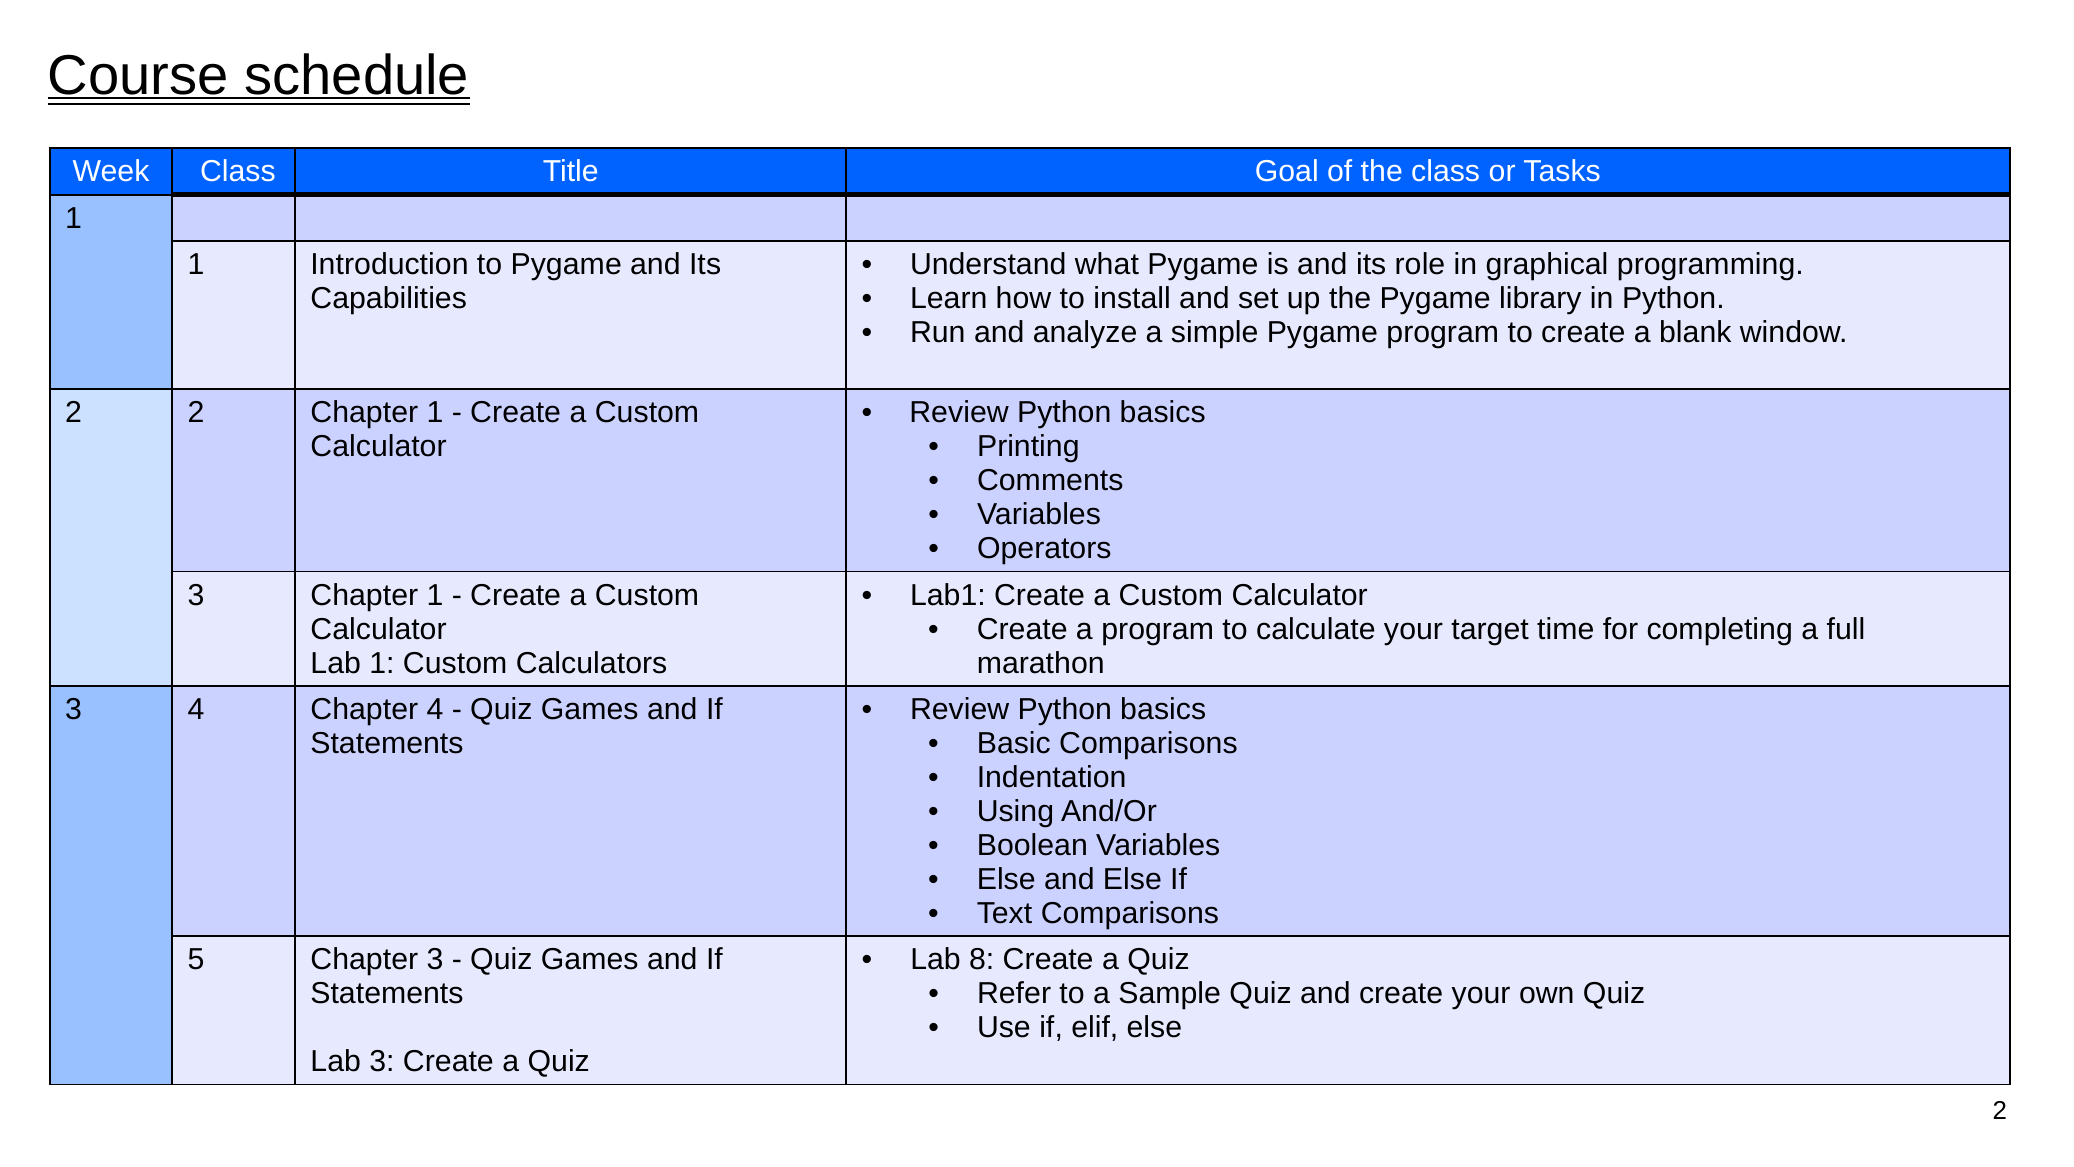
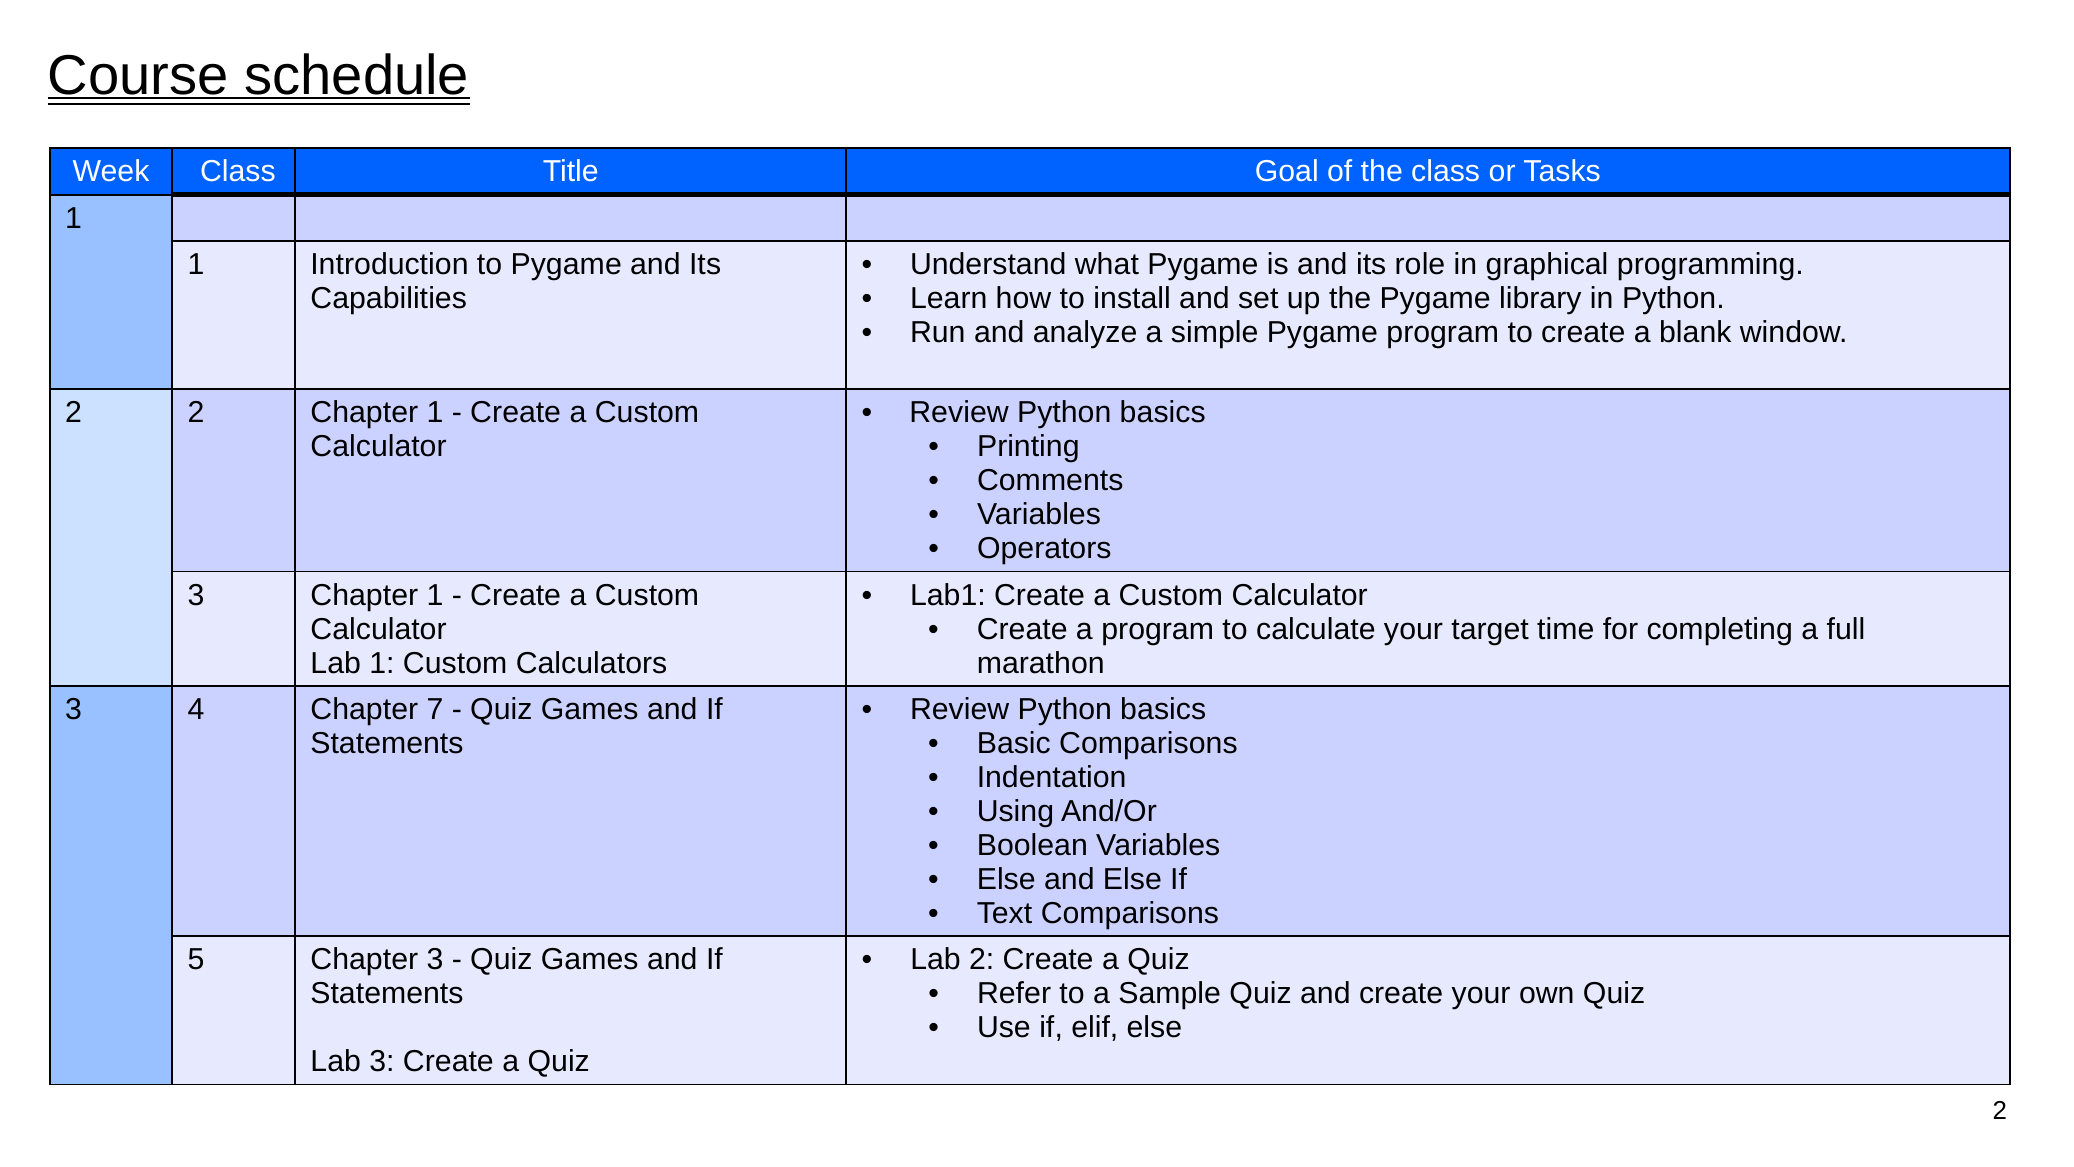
Chapter 4: 4 -> 7
Lab 8: 8 -> 2
